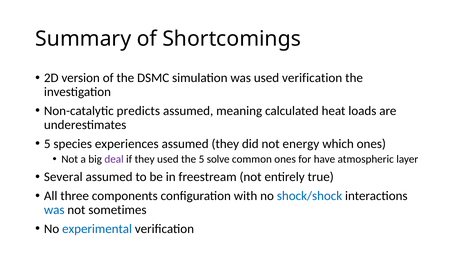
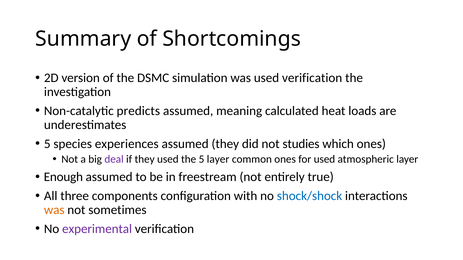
energy: energy -> studies
5 solve: solve -> layer
for have: have -> used
Several: Several -> Enough
was at (54, 210) colour: blue -> orange
experimental colour: blue -> purple
